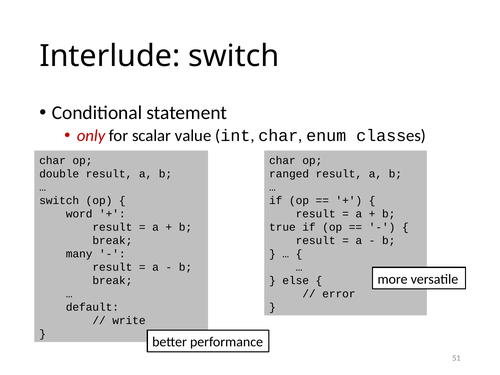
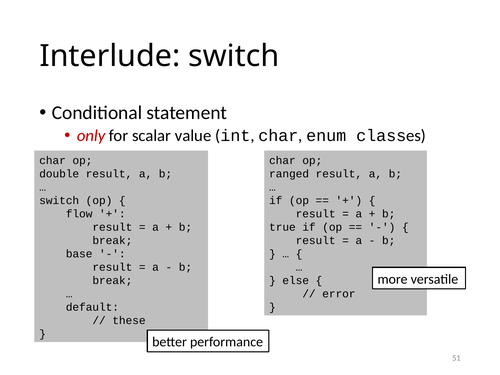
word: word -> flow
many: many -> base
write: write -> these
